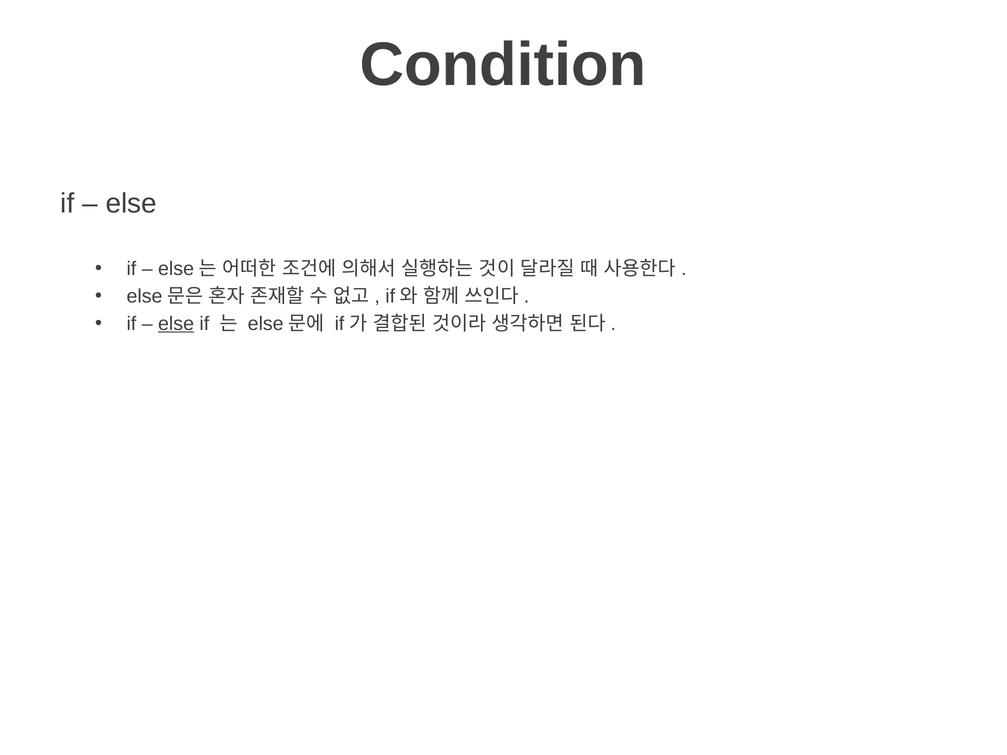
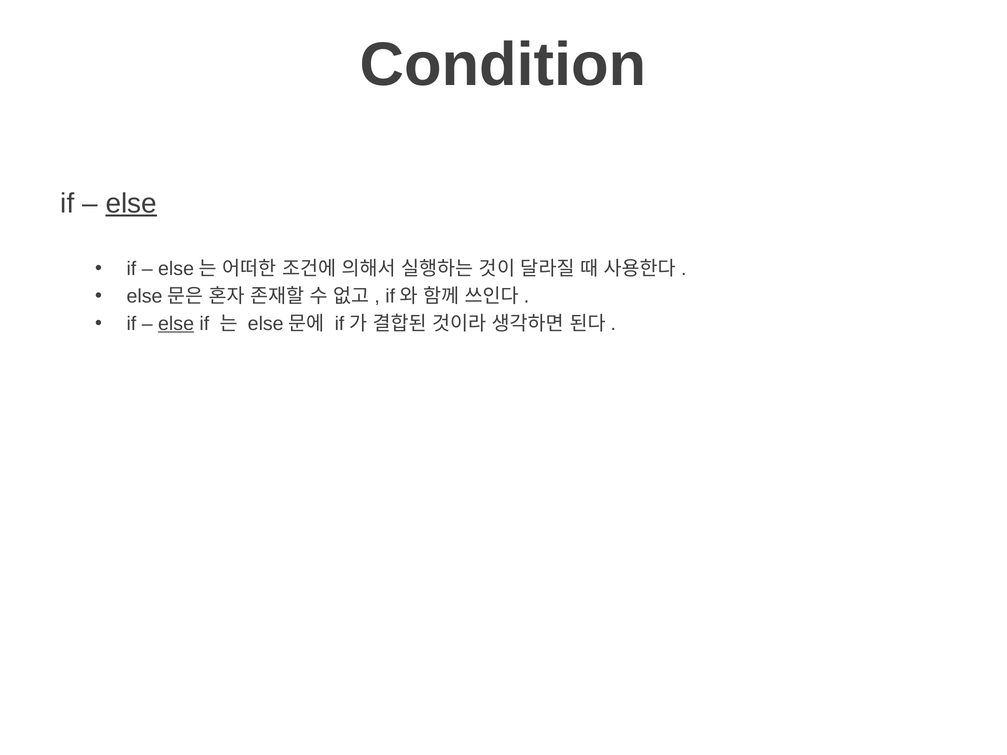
else at (131, 204) underline: none -> present
